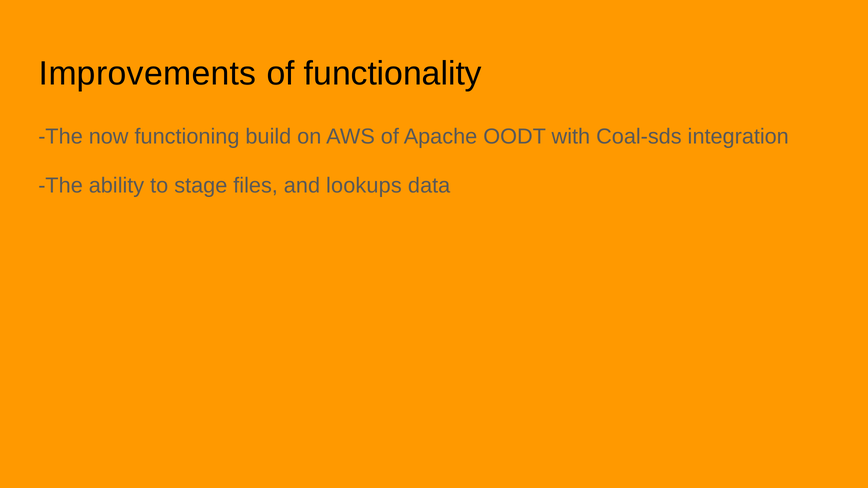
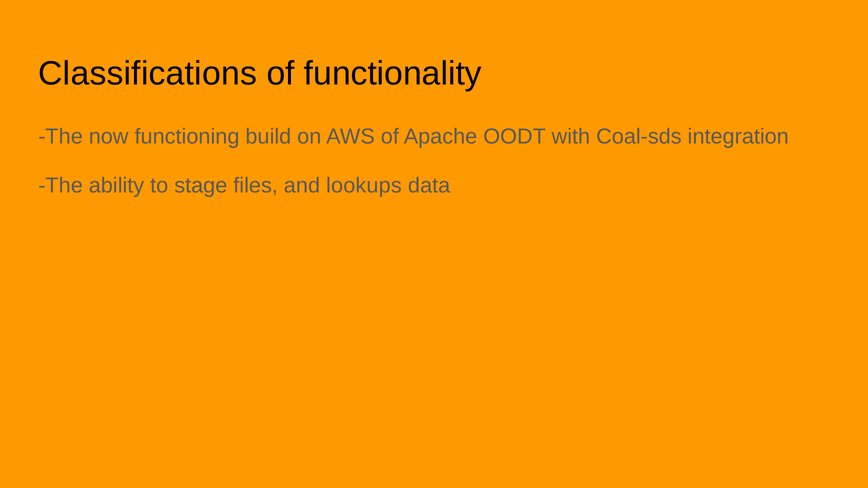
Improvements: Improvements -> Classifications
